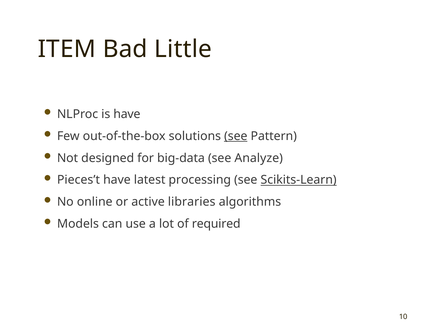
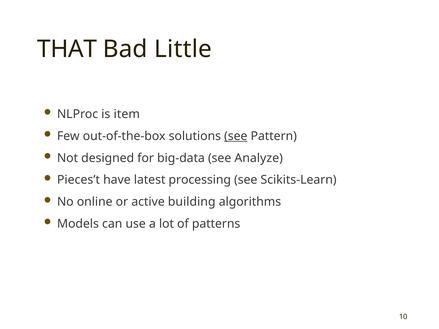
ITEM: ITEM -> THAT
is have: have -> item
Scikits-Learn underline: present -> none
libraries: libraries -> building
required: required -> patterns
